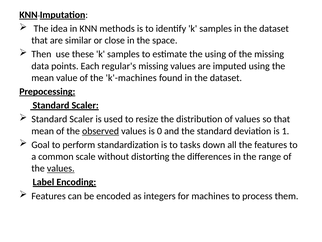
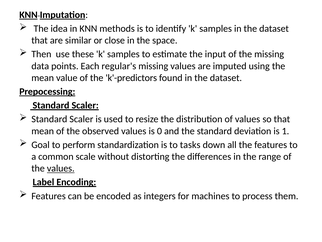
the using: using -> input
k'-machines: k'-machines -> k'-predictors
observed underline: present -> none
